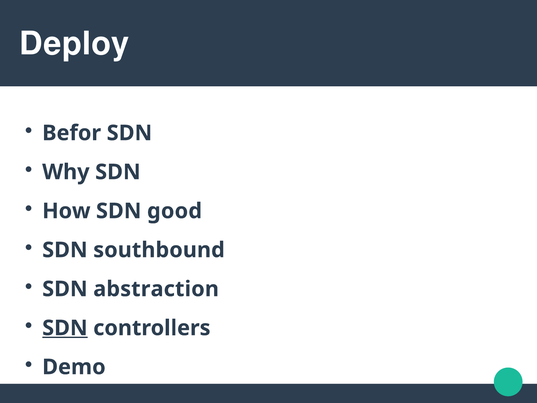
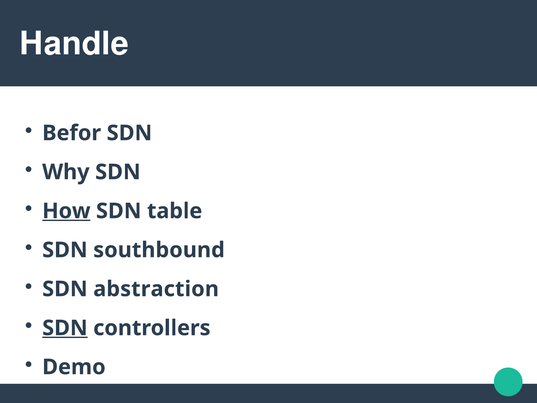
Deploy: Deploy -> Handle
How underline: none -> present
good: good -> table
